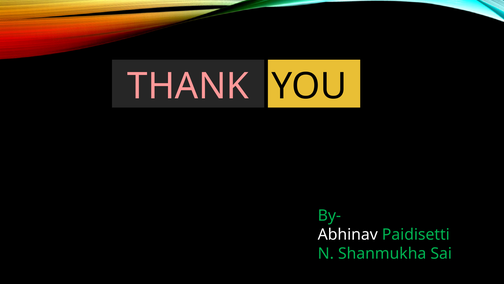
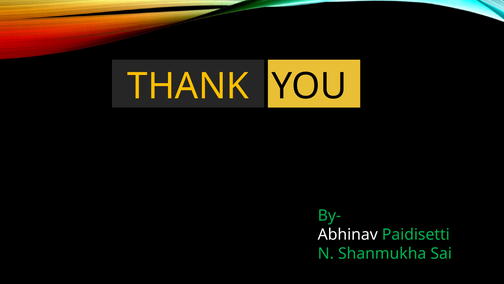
THANK colour: pink -> yellow
